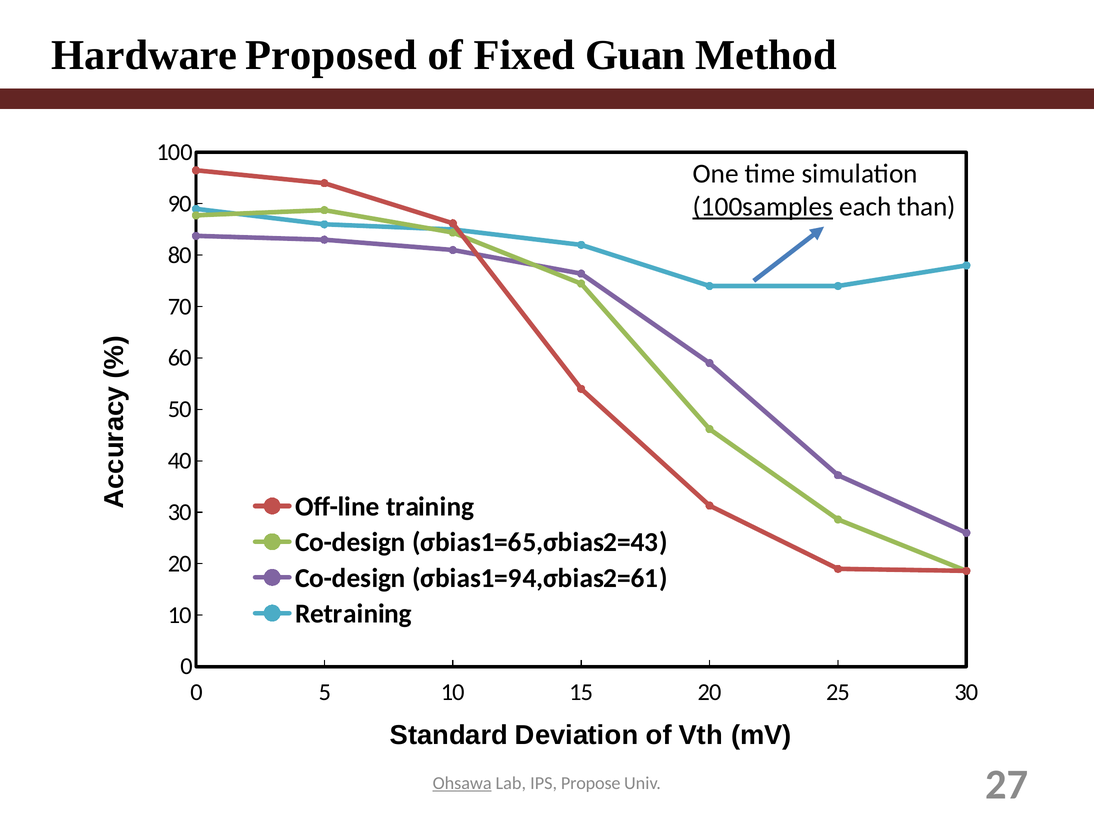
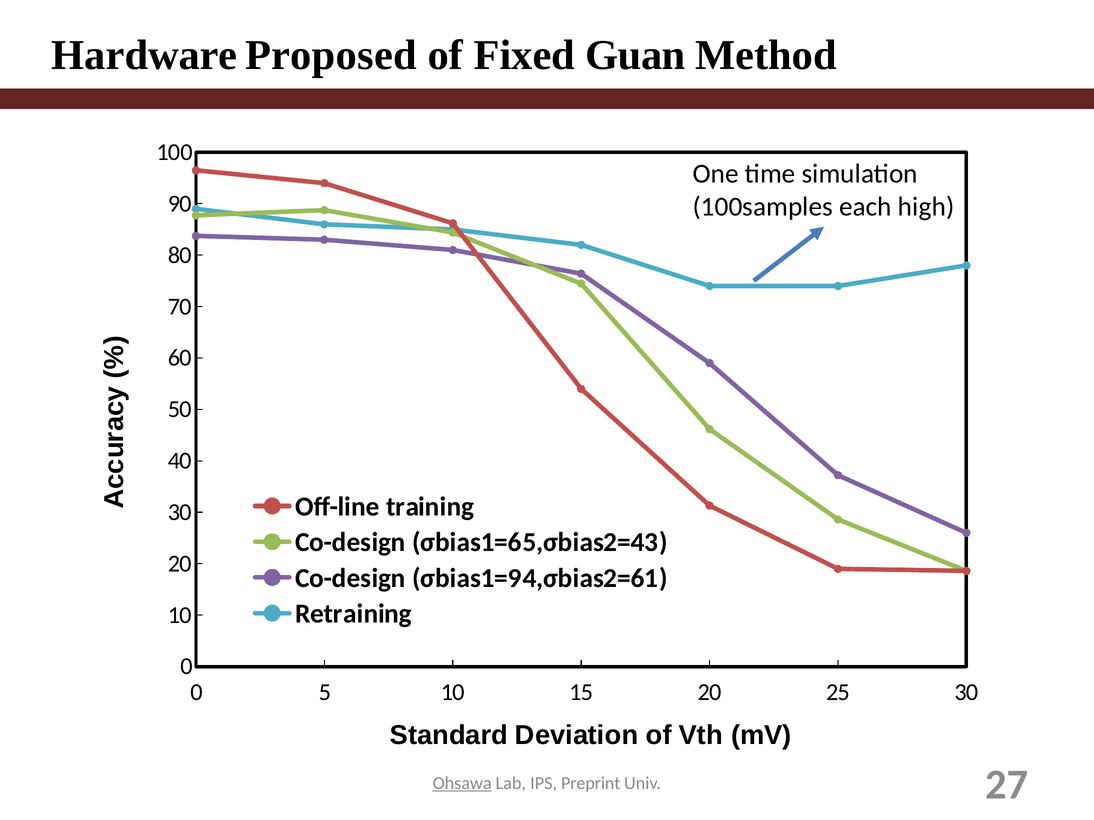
100samples underline: present -> none
than: than -> high
Propose: Propose -> Preprint
